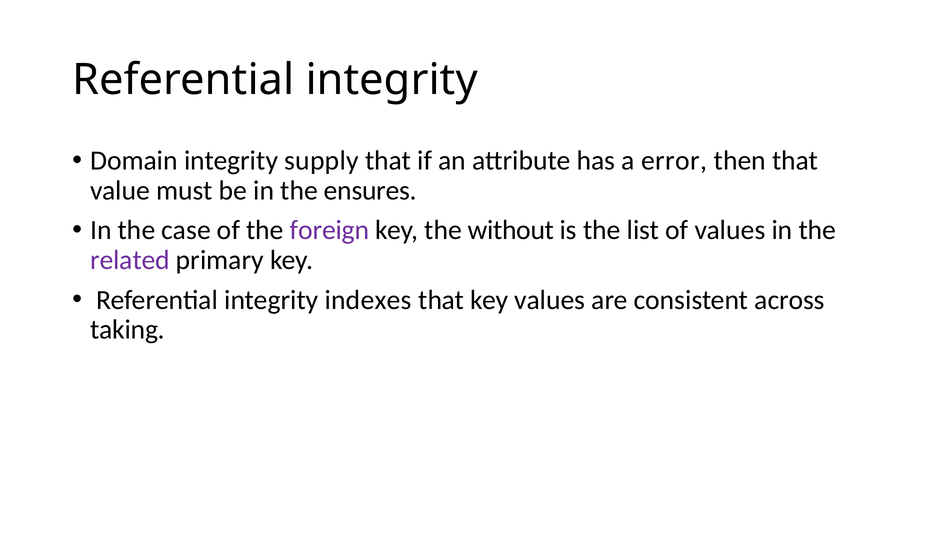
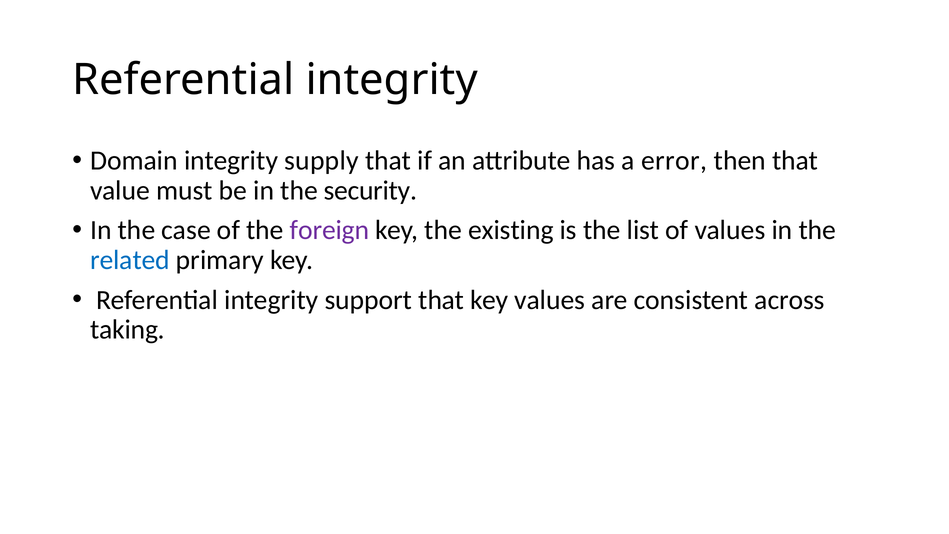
ensures: ensures -> security
without: without -> existing
related colour: purple -> blue
indexes: indexes -> support
